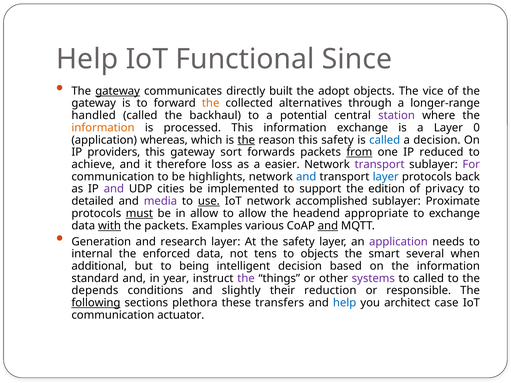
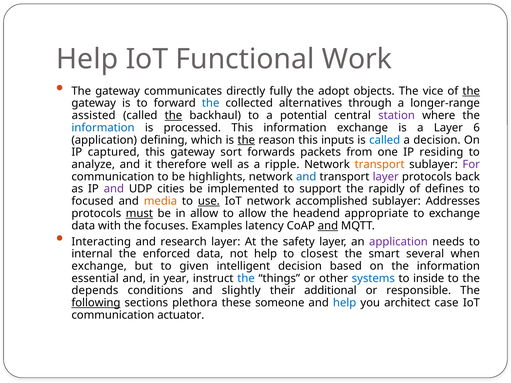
Since: Since -> Work
gateway at (118, 91) underline: present -> none
built: built -> fully
the at (471, 91) underline: none -> present
the at (211, 103) colour: orange -> blue
handled: handled -> assisted
the at (173, 116) underline: none -> present
information at (103, 128) colour: orange -> blue
0: 0 -> 6
whereas: whereas -> defining
this safety: safety -> inputs
providers: providers -> captured
from underline: present -> none
reduced: reduced -> residing
achieve: achieve -> analyze
loss: loss -> well
easier: easier -> ripple
transport at (380, 165) colour: purple -> orange
layer at (386, 177) colour: blue -> purple
edition: edition -> rapidly
privacy: privacy -> defines
detailed: detailed -> focused
media colour: purple -> orange
Proximate: Proximate -> Addresses
with underline: present -> none
the packets: packets -> focuses
various: various -> latency
Generation: Generation -> Interacting
not tens: tens -> help
to objects: objects -> closest
additional at (99, 266): additional -> exchange
being: being -> given
standard: standard -> essential
the at (246, 279) colour: purple -> blue
systems colour: purple -> blue
to called: called -> inside
reduction: reduction -> additional
transfers: transfers -> someone
